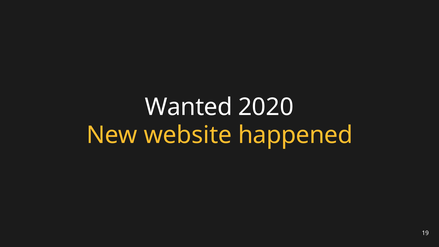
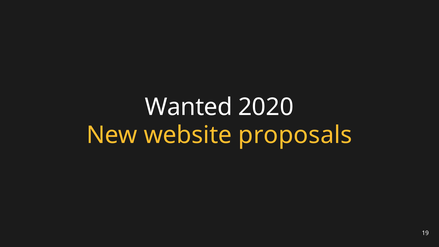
happened: happened -> proposals
